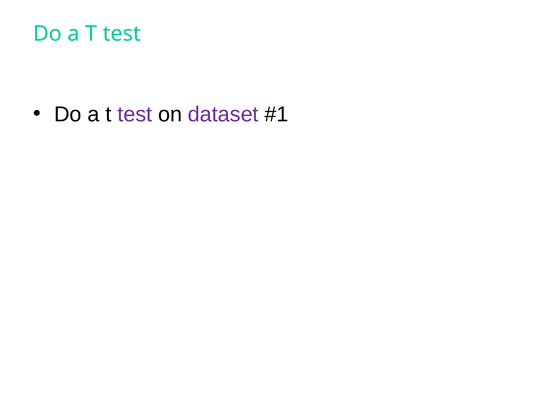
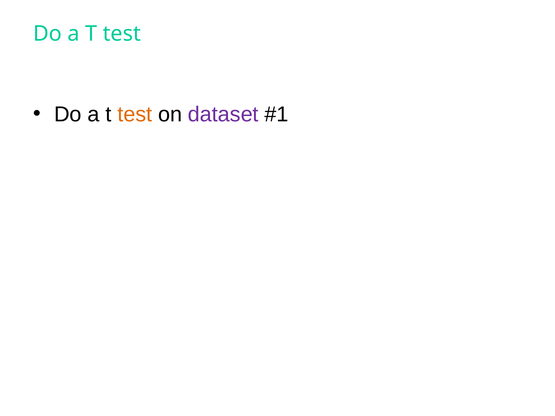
test at (135, 114) colour: purple -> orange
